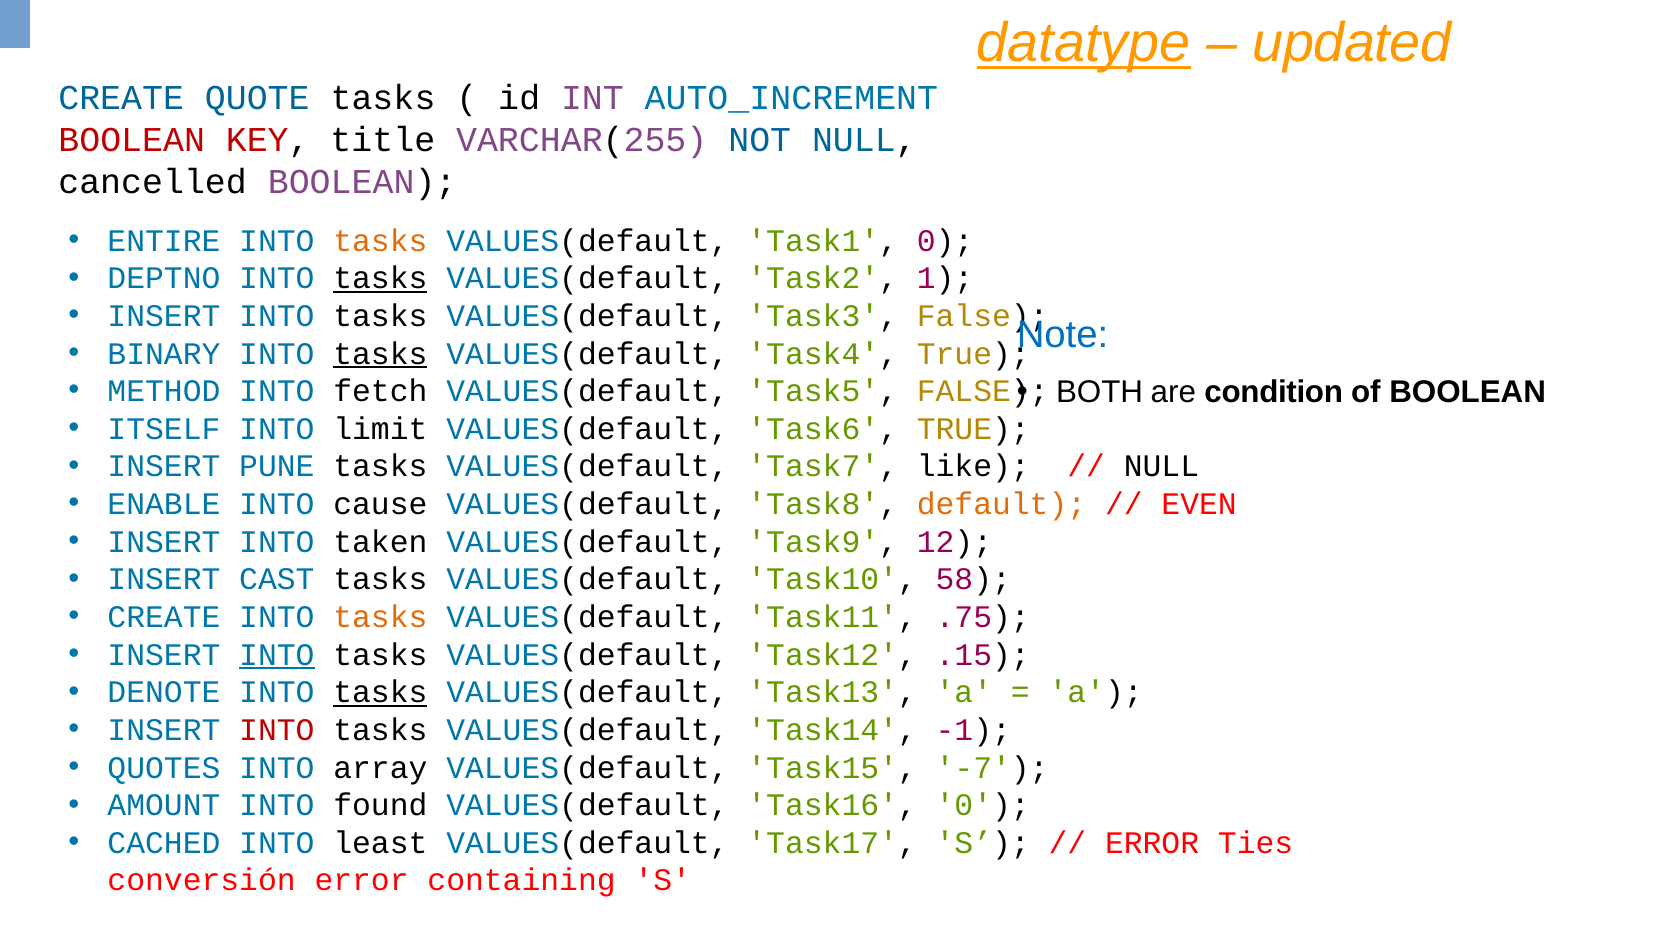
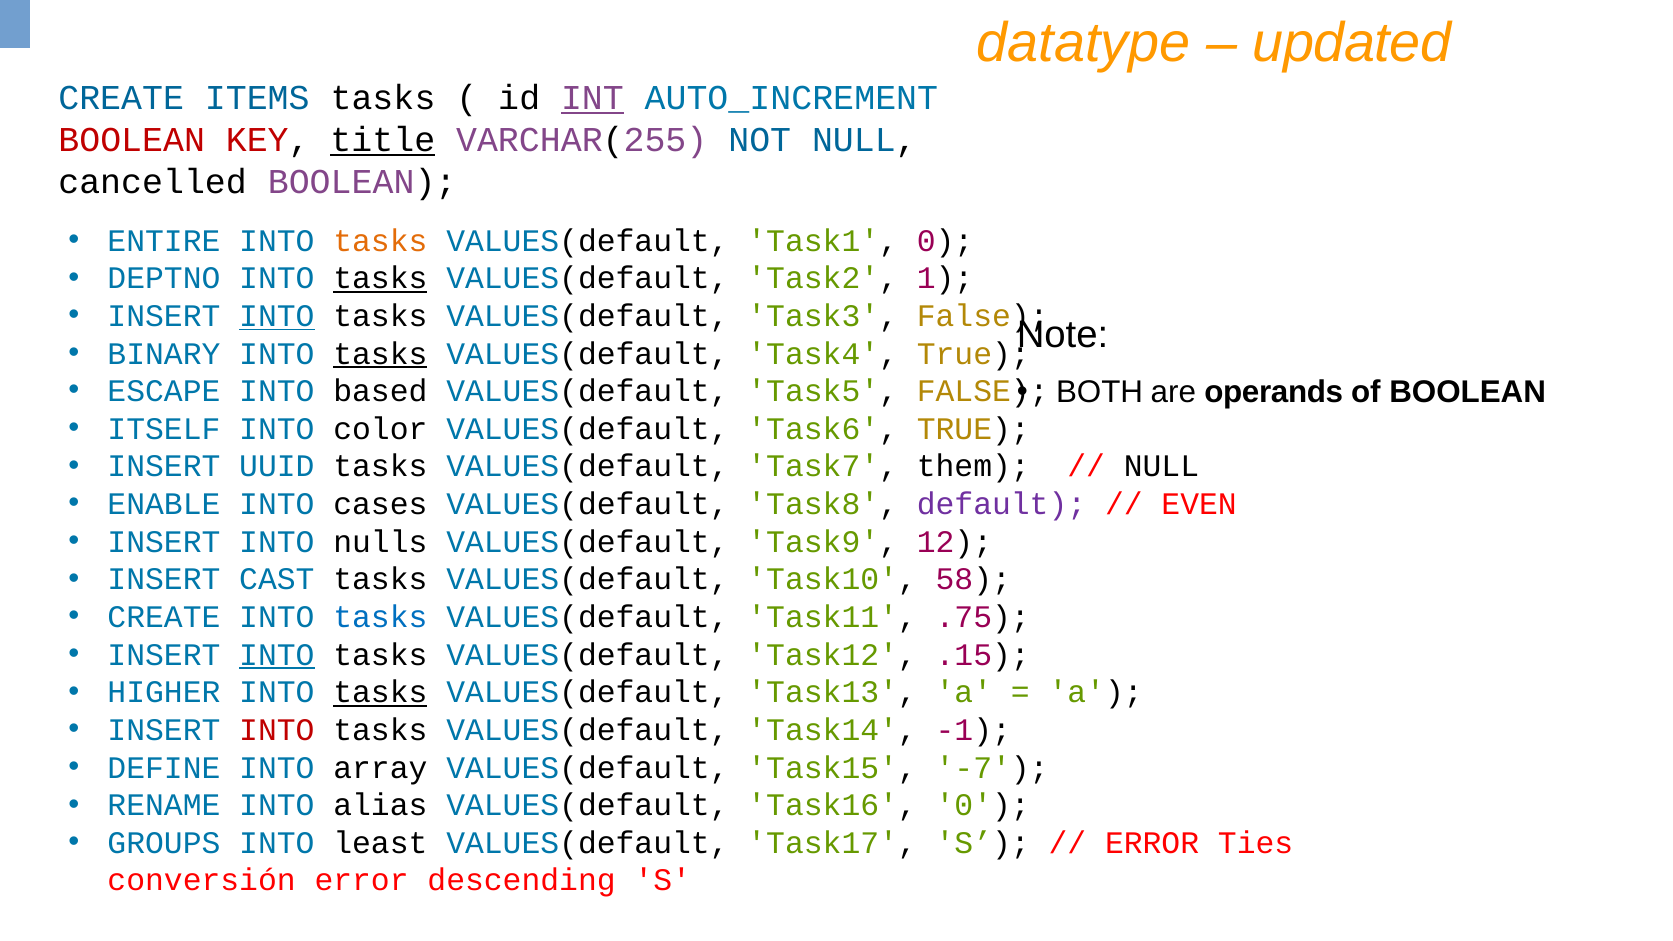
datatype underline: present -> none
QUOTE: QUOTE -> ITEMS
INT underline: none -> present
title underline: none -> present
INTO at (277, 316) underline: none -> present
Note colour: blue -> black
METHOD: METHOD -> ESCAPE
fetch: fetch -> based
condition: condition -> operands
limit: limit -> color
PUNE: PUNE -> UUID
like: like -> them
cause: cause -> cases
default colour: orange -> purple
taken: taken -> nulls
tasks at (380, 617) colour: orange -> blue
DENOTE: DENOTE -> HIGHER
QUOTES: QUOTES -> DEFINE
AMOUNT: AMOUNT -> RENAME
found: found -> alias
CACHED: CACHED -> GROUPS
containing: containing -> descending
